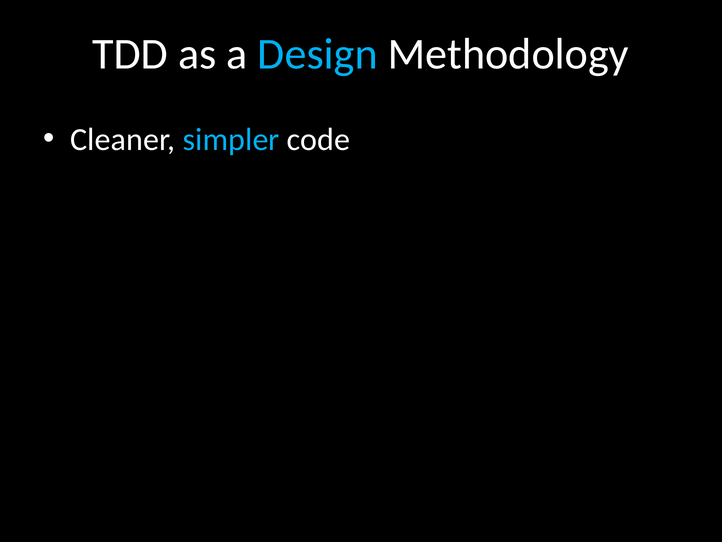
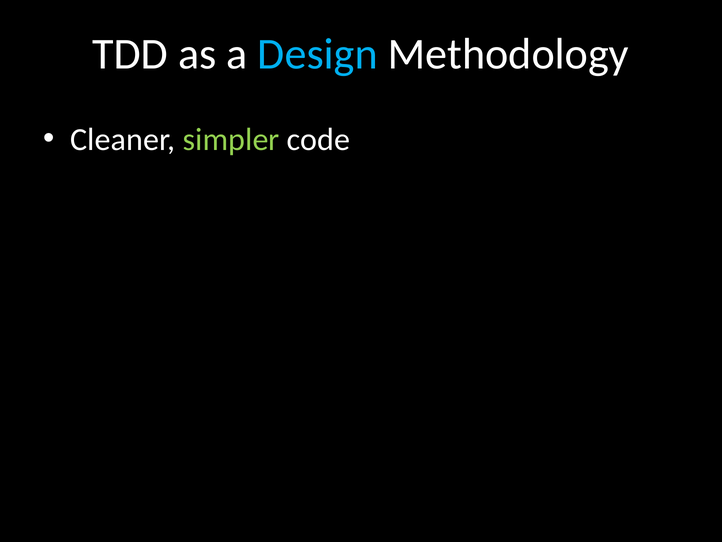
simpler colour: light blue -> light green
